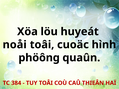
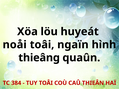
cuoäc: cuoäc -> ngaïn
phöông: phöông -> thieâng
